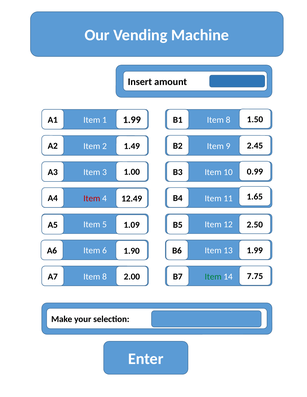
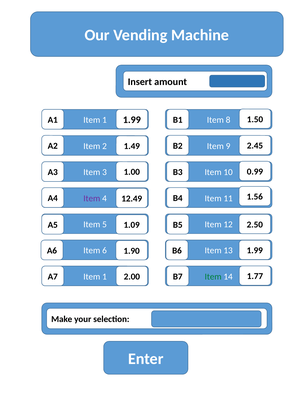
1.65: 1.65 -> 1.56
Item at (92, 198) colour: red -> purple
7.75: 7.75 -> 1.77
8 at (105, 277): 8 -> 1
